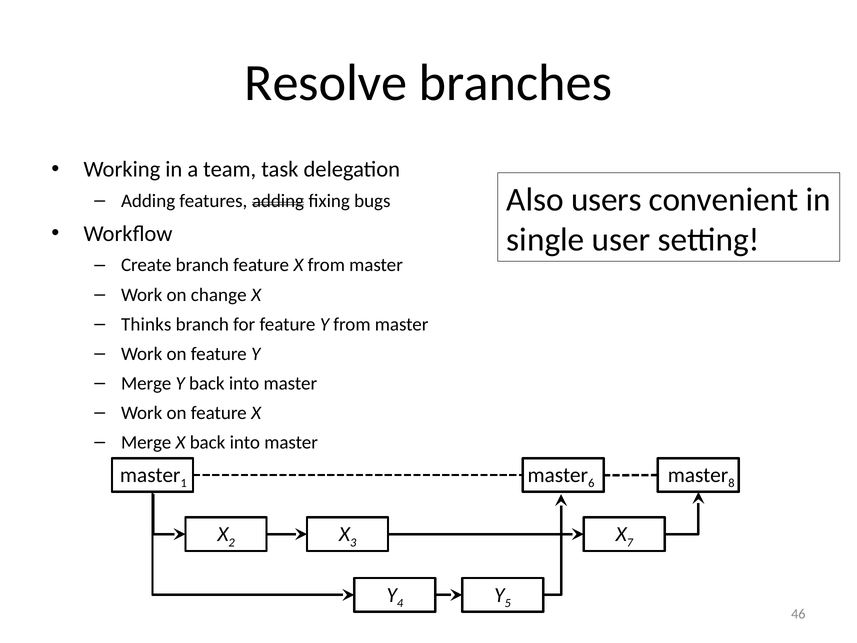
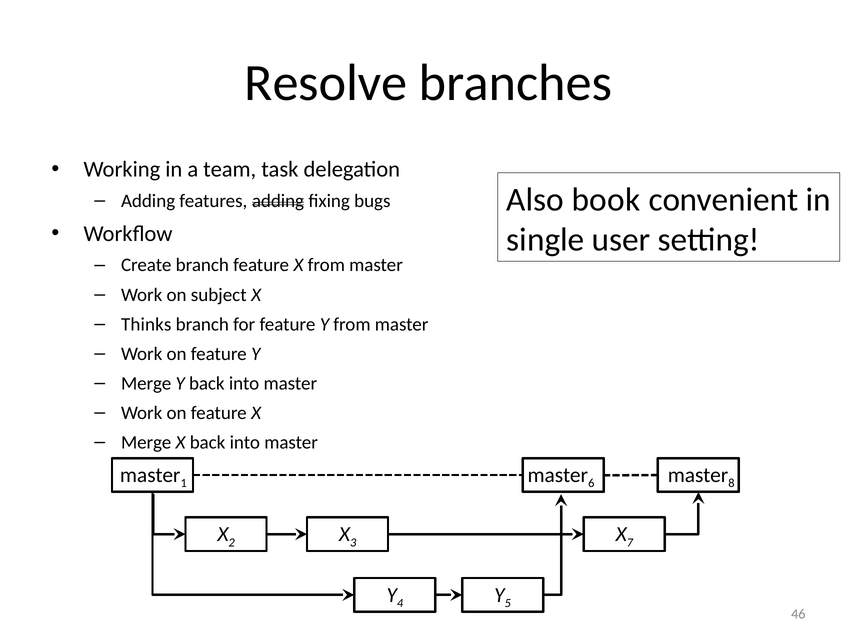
users: users -> book
change: change -> subject
